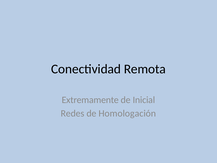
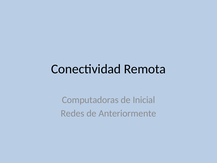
Extremamente: Extremamente -> Computadoras
Homologación: Homologación -> Anteriormente
